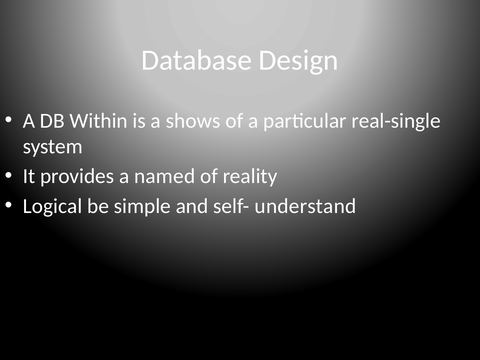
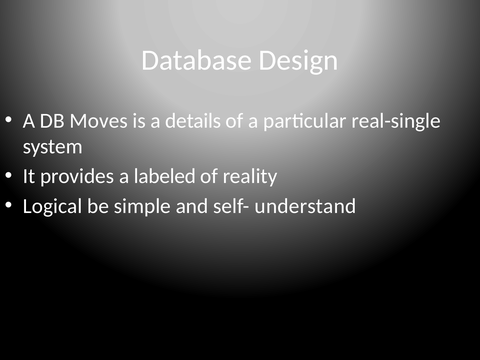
Within: Within -> Moves
shows: shows -> details
named: named -> labeled
